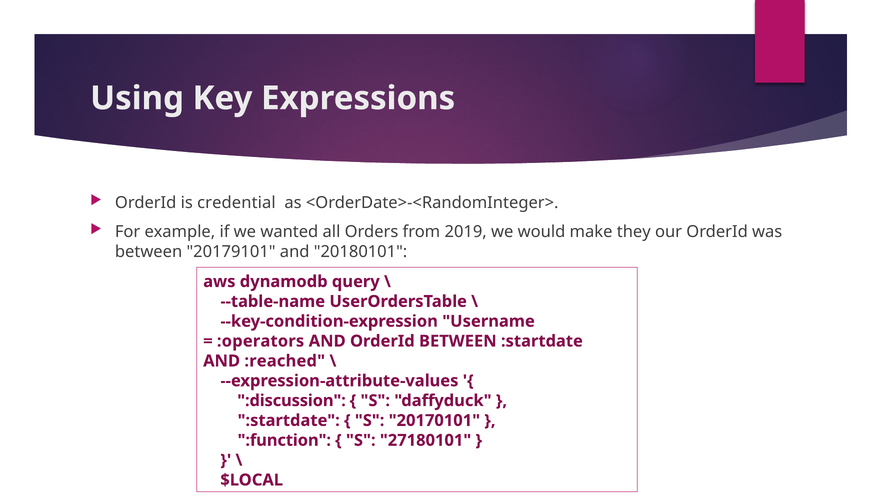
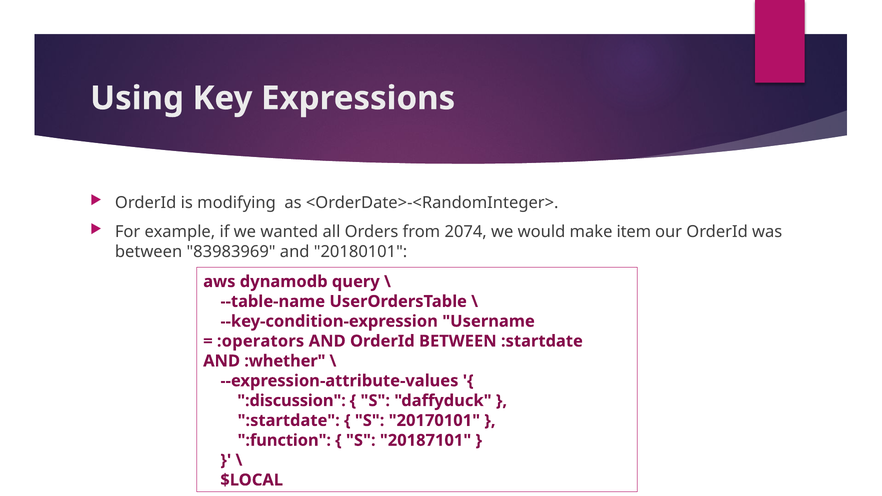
credential: credential -> modifying
2019: 2019 -> 2074
they: they -> item
20179101: 20179101 -> 83983969
:reached: :reached -> :whether
27180101: 27180101 -> 20187101
